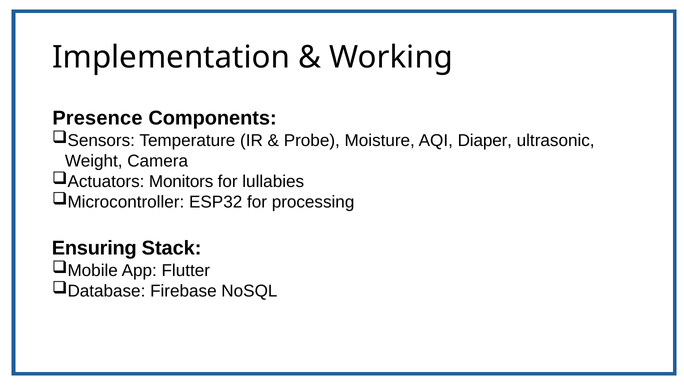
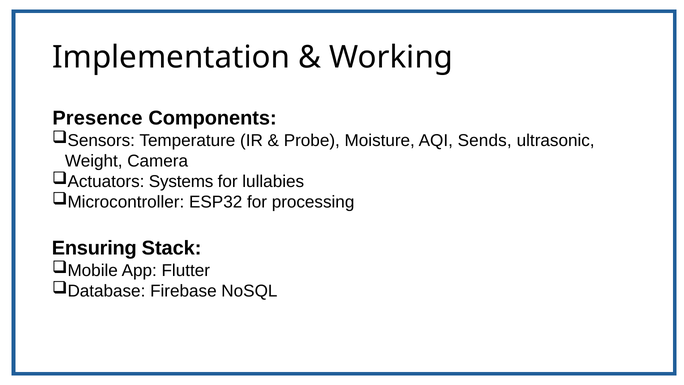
Diaper: Diaper -> Sends
Monitors: Monitors -> Systems
